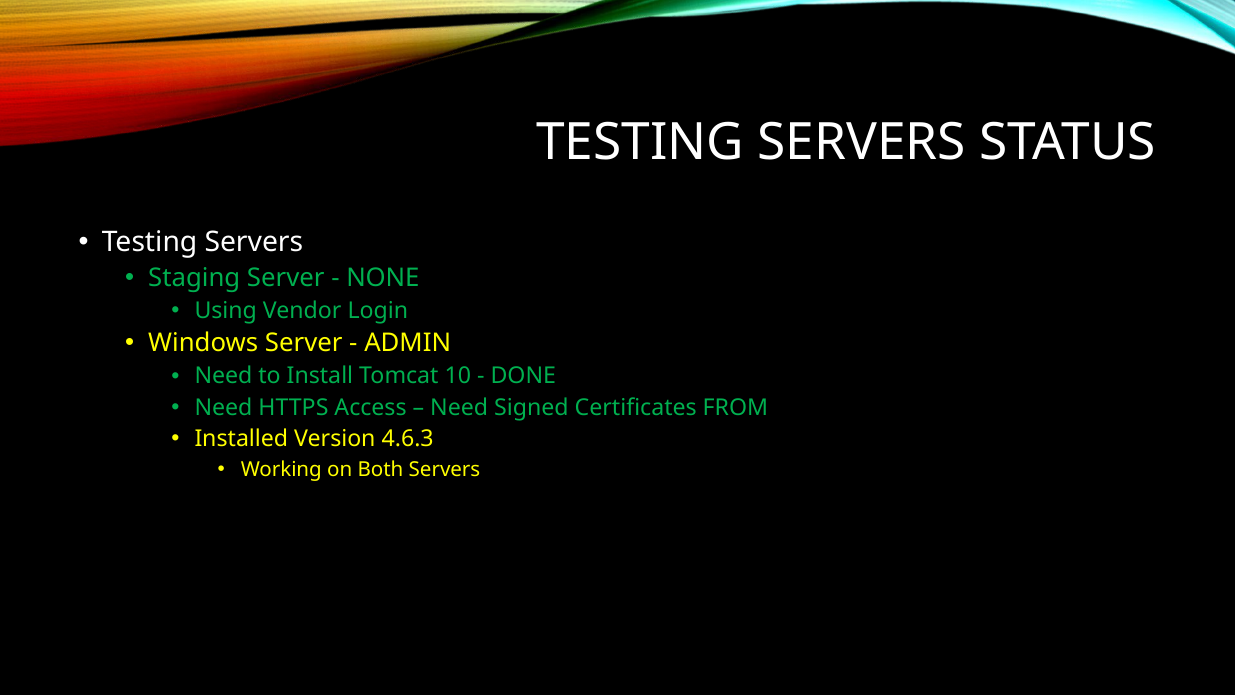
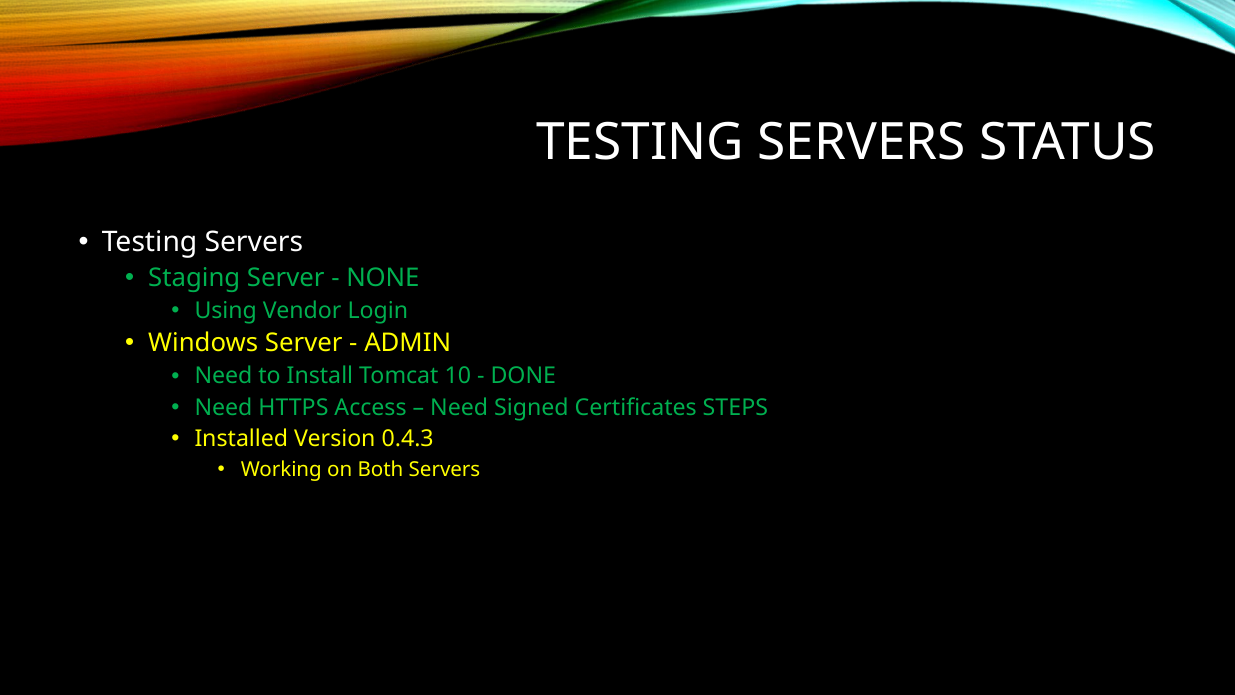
FROM: FROM -> STEPS
4.6.3: 4.6.3 -> 0.4.3
